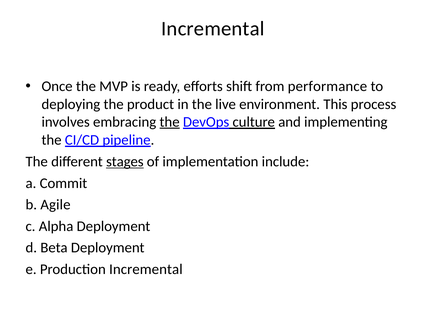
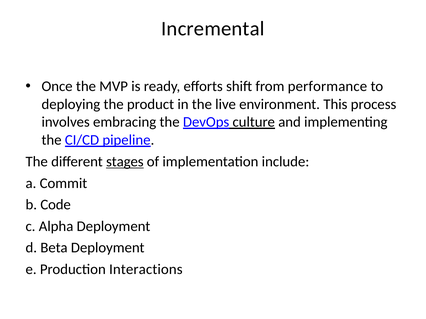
the at (170, 122) underline: present -> none
Agile: Agile -> Code
Production Incremental: Incremental -> Interactions
